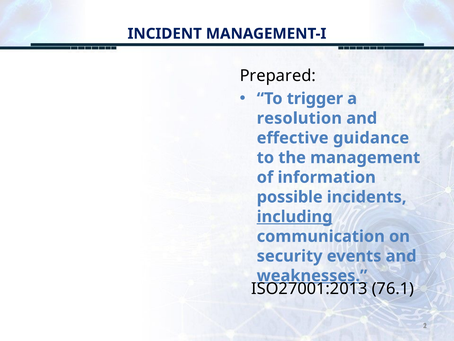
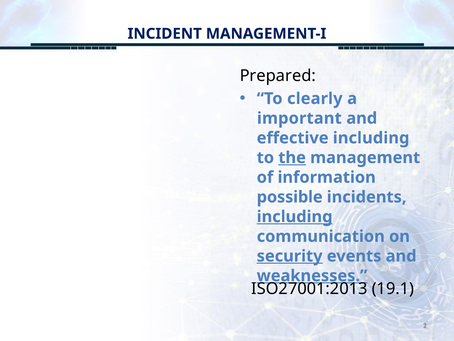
trigger: trigger -> clearly
resolution: resolution -> important
effective guidance: guidance -> including
the underline: none -> present
security underline: none -> present
76.1: 76.1 -> 19.1
